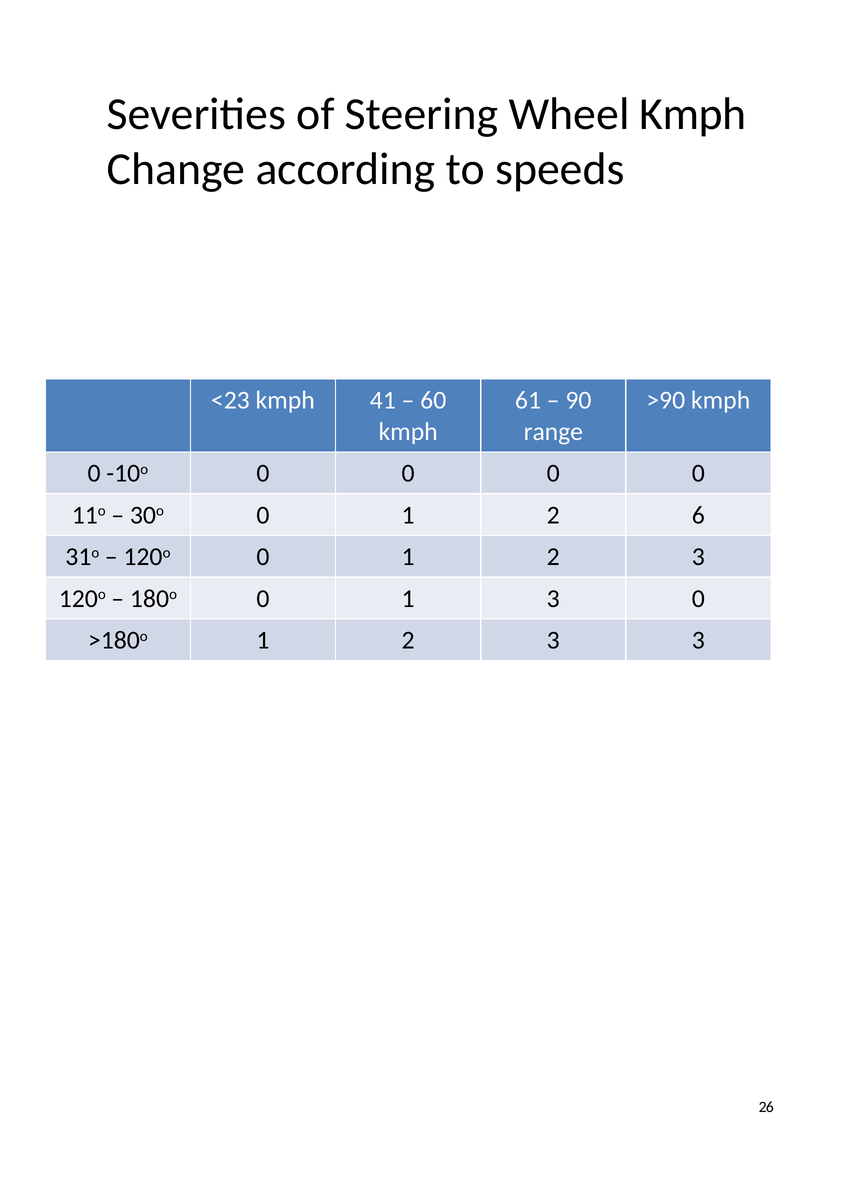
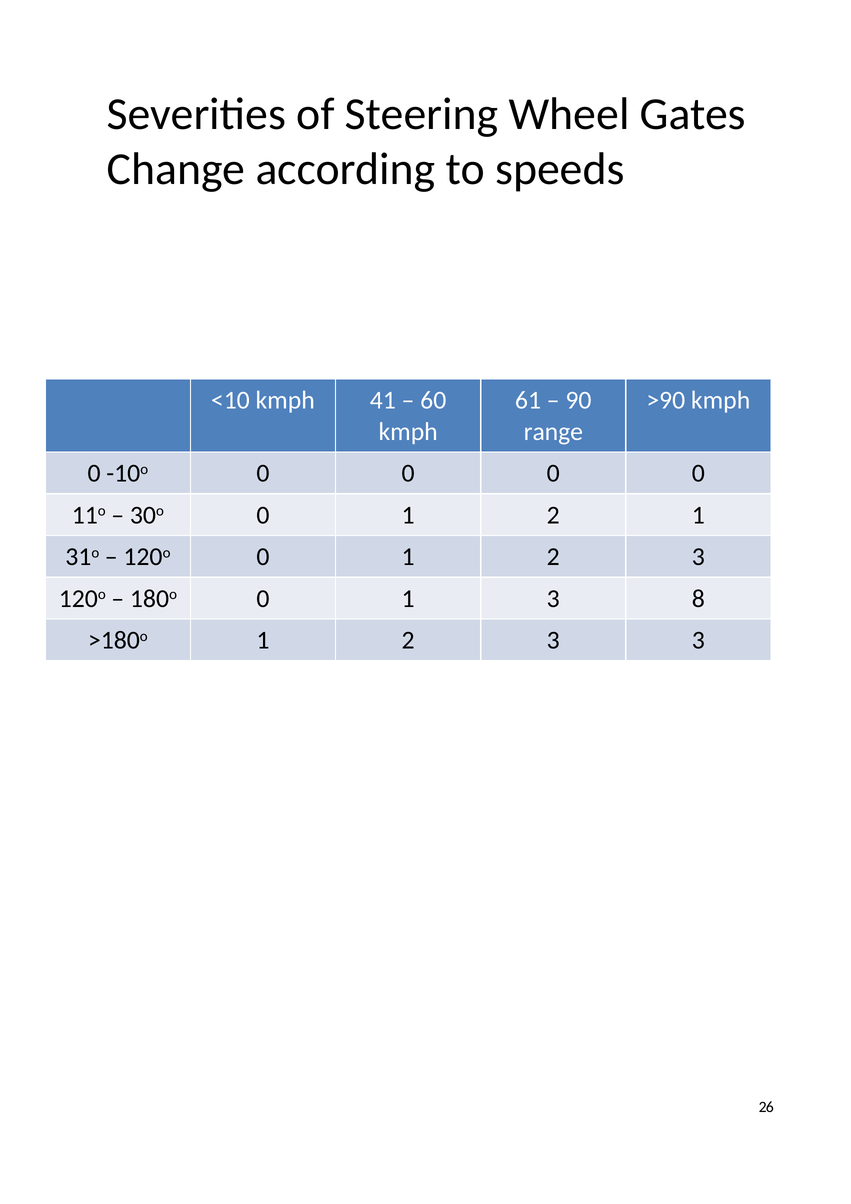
Wheel Kmph: Kmph -> Gates
<23: <23 -> <10
2 6: 6 -> 1
3 0: 0 -> 8
